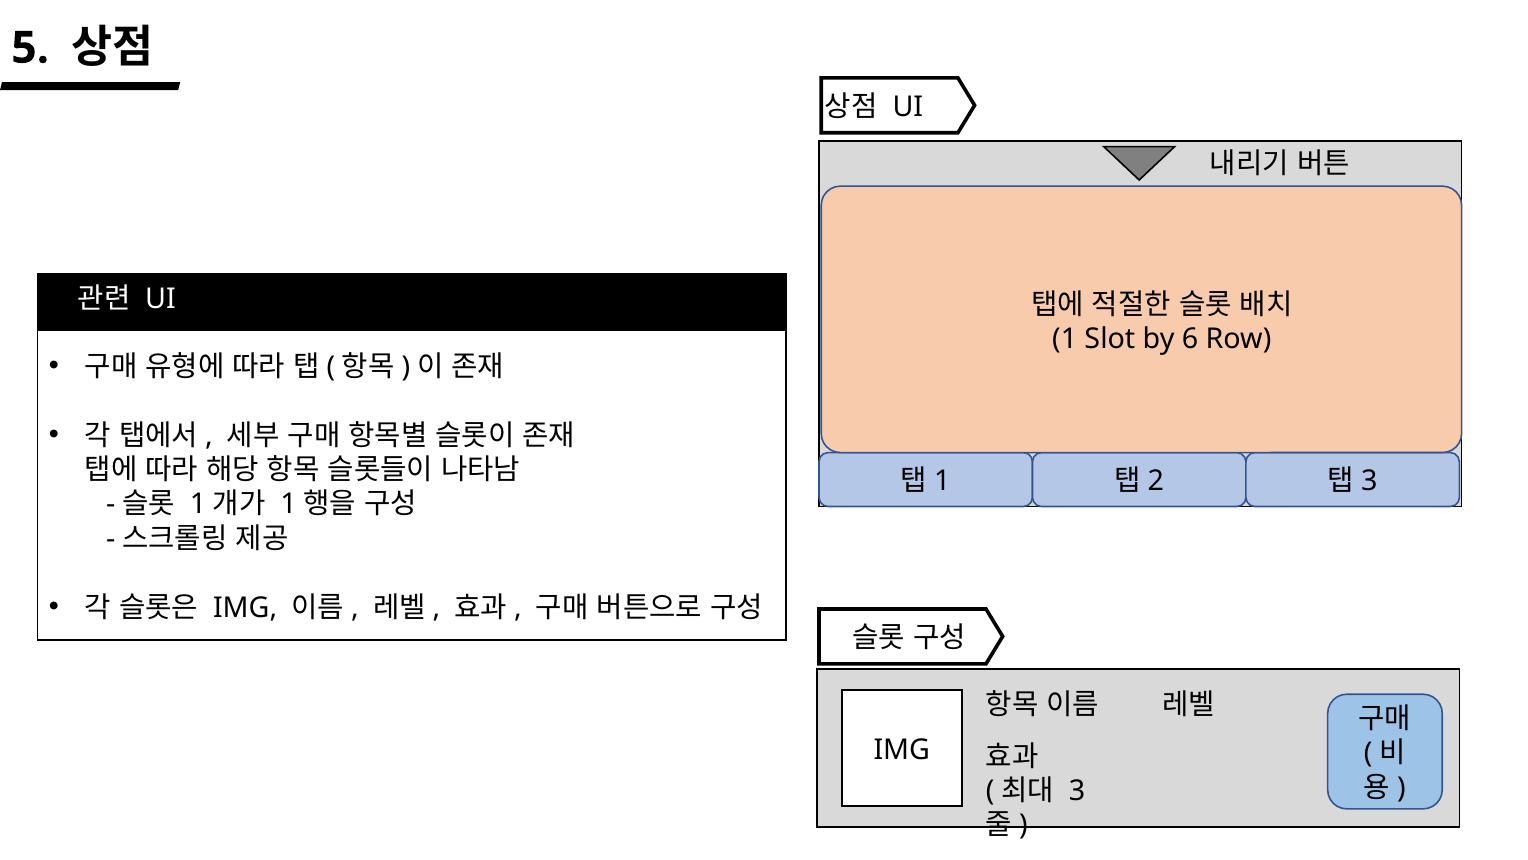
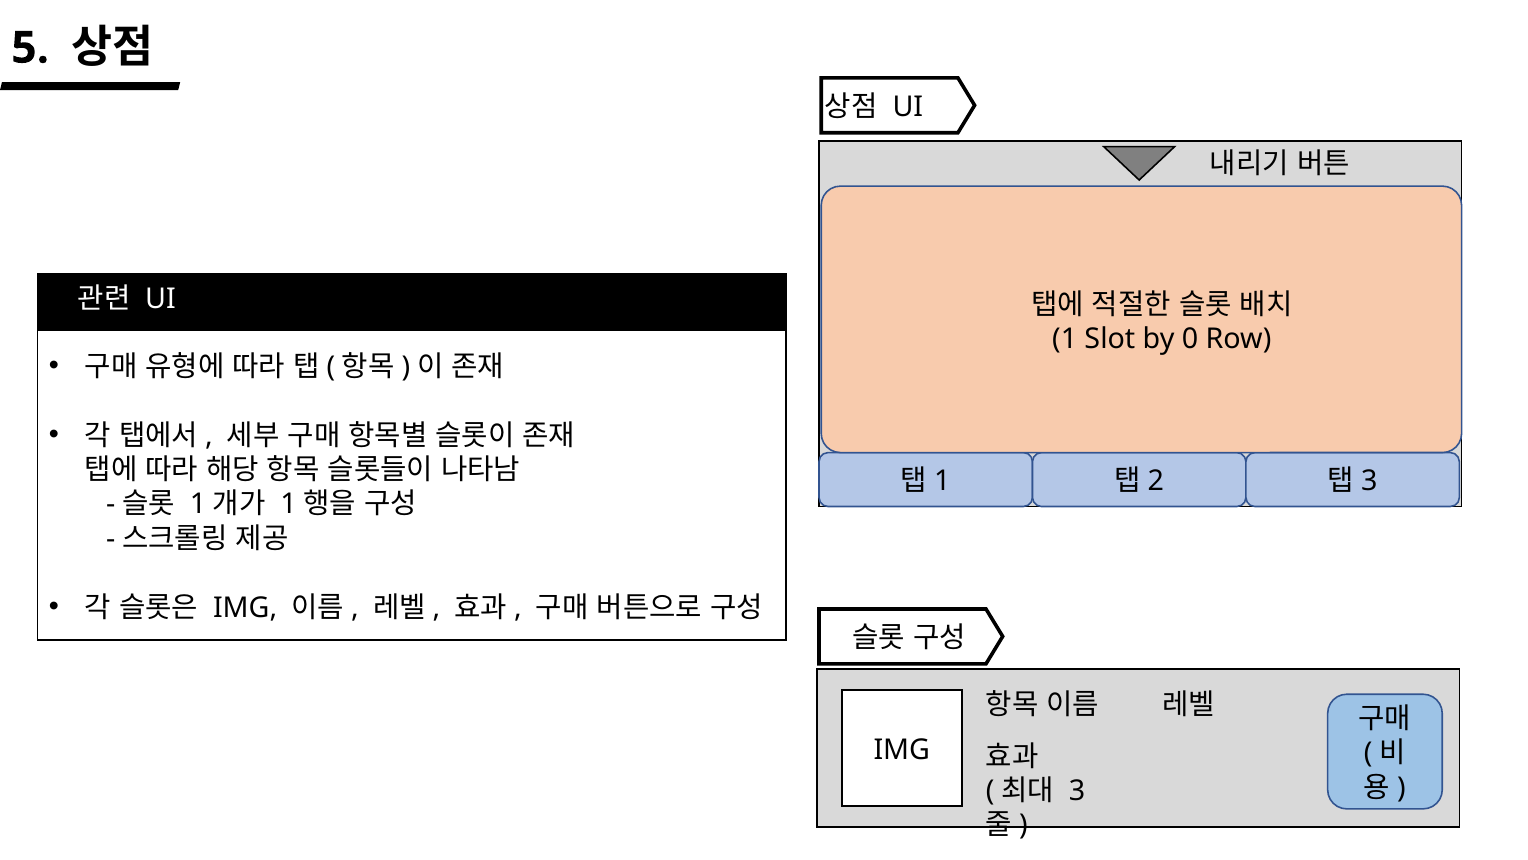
6: 6 -> 0
